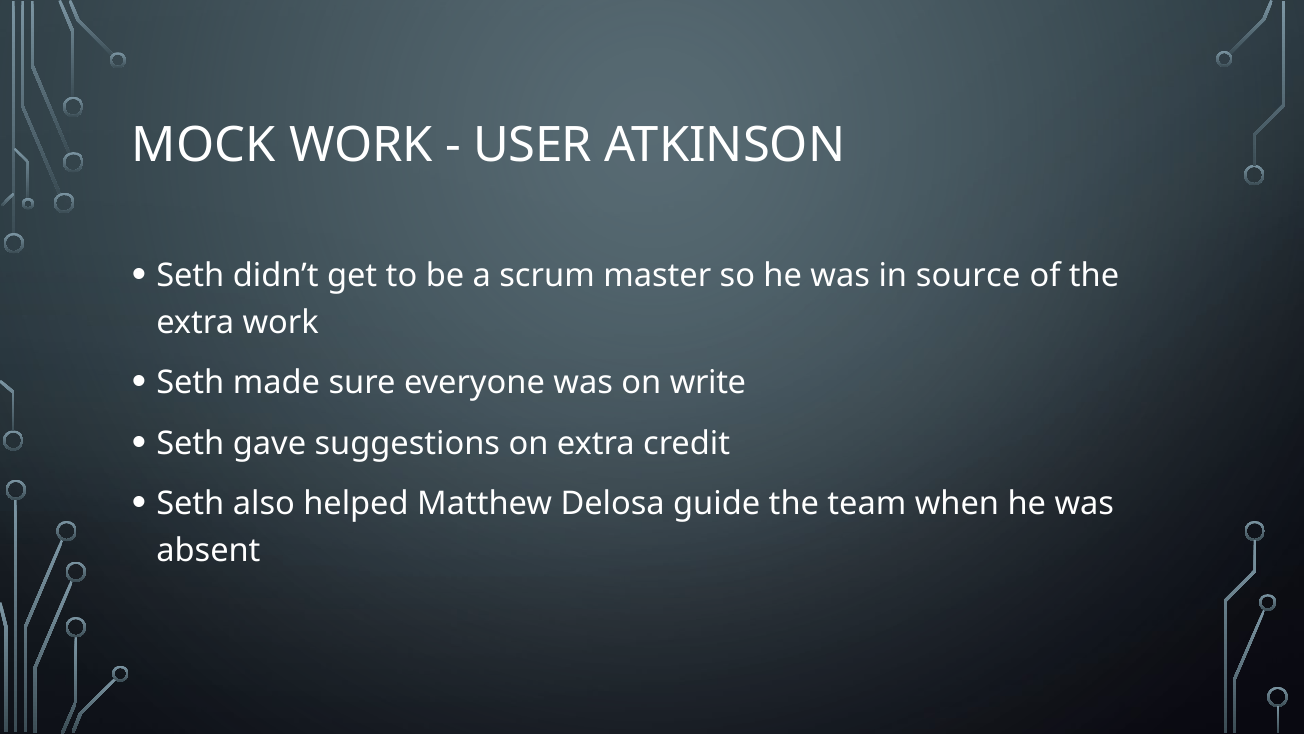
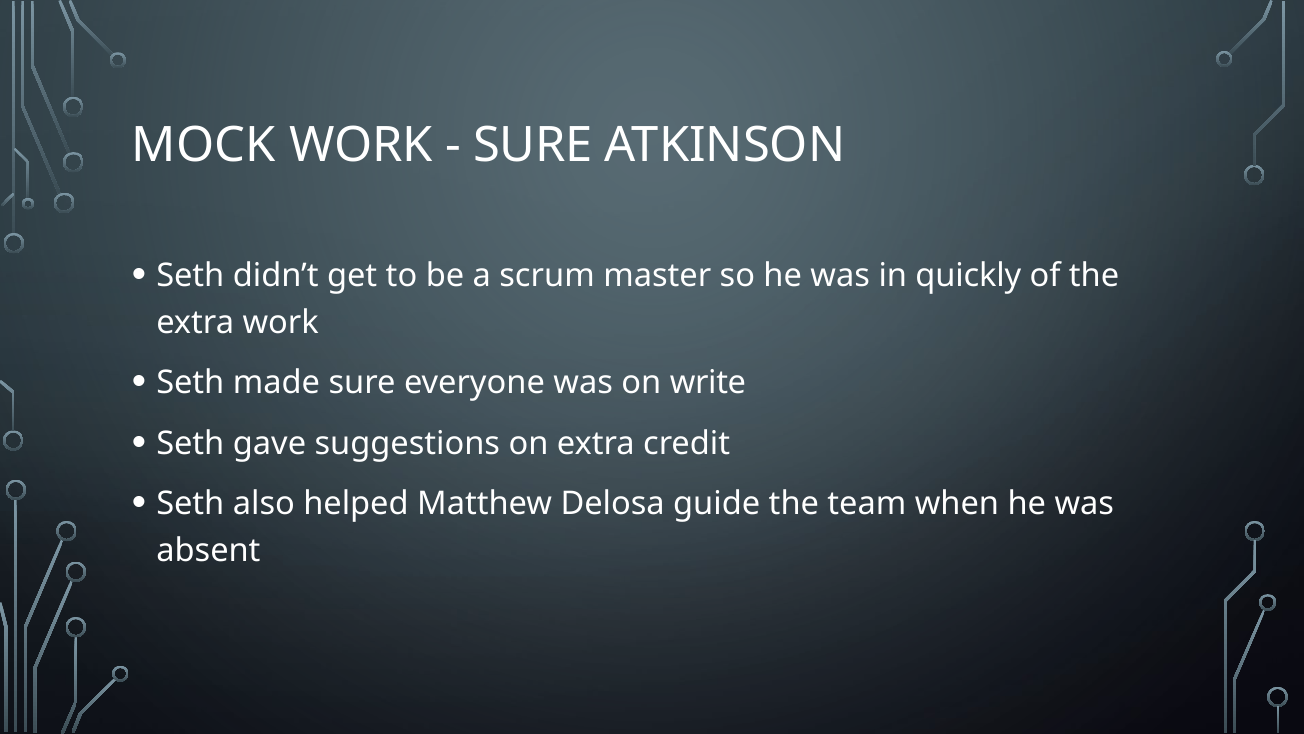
USER at (533, 145): USER -> SURE
source: source -> quickly
